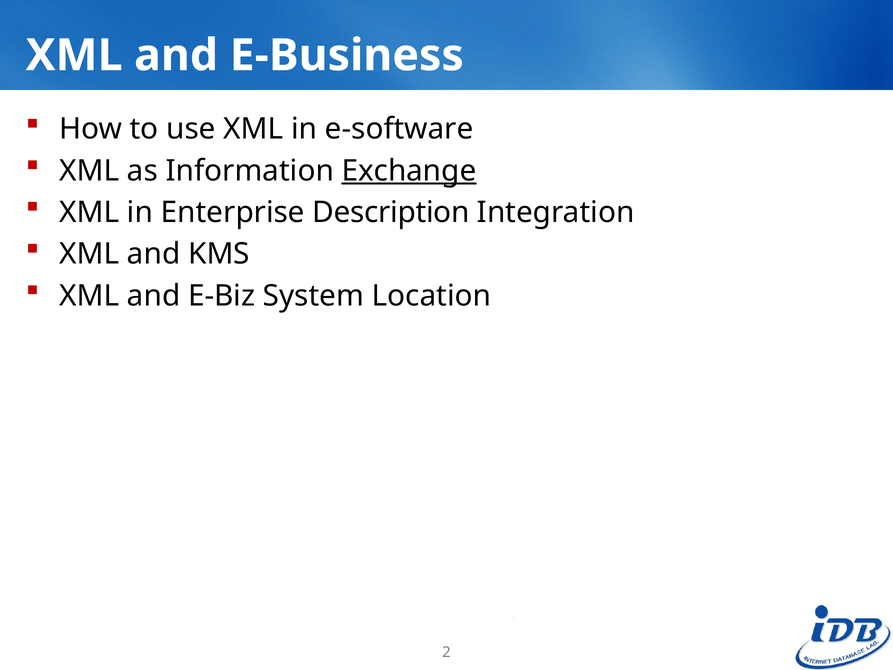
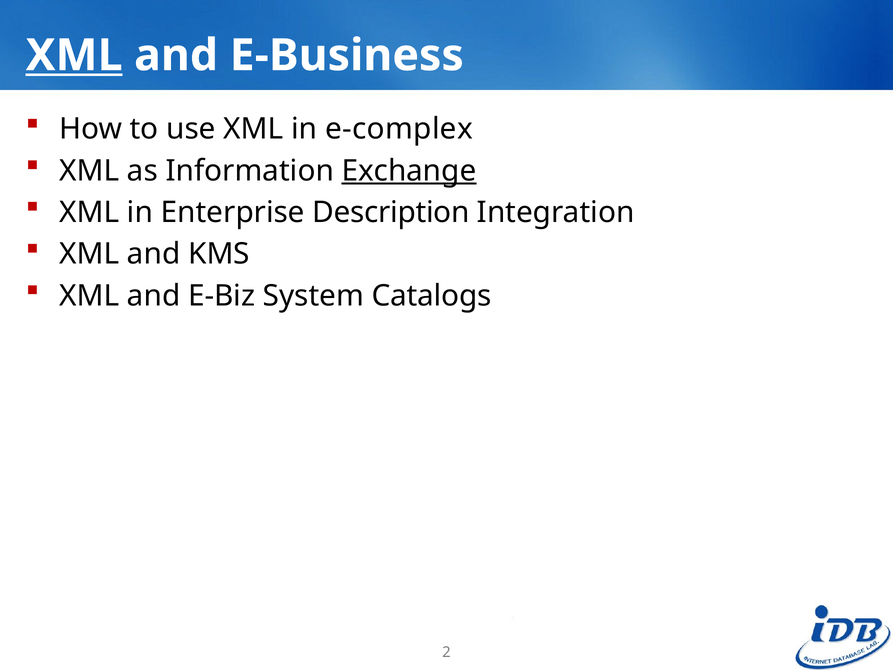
XML at (74, 55) underline: none -> present
e-software: e-software -> e-complex
Location: Location -> Catalogs
